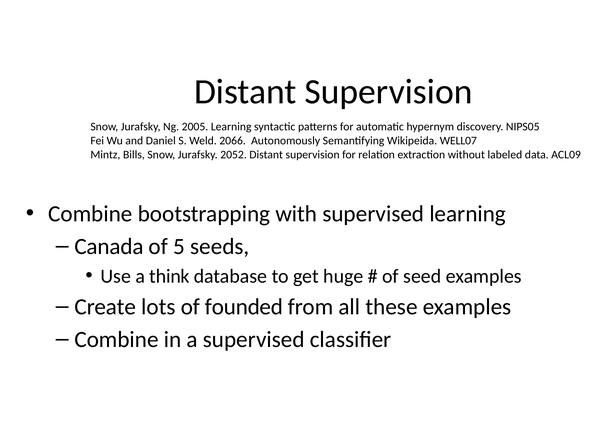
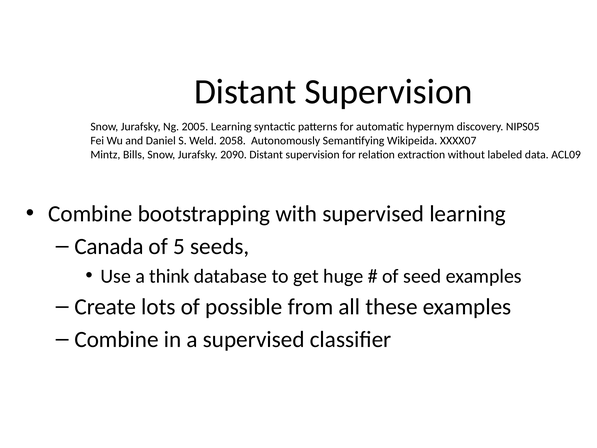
2066: 2066 -> 2058
WELL07: WELL07 -> XXXX07
2052: 2052 -> 2090
founded: founded -> possible
